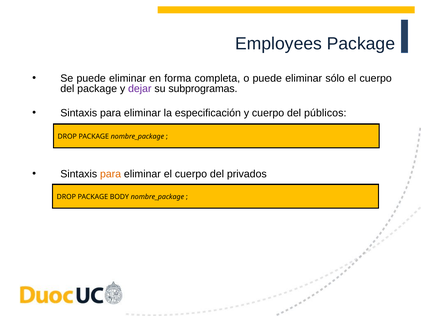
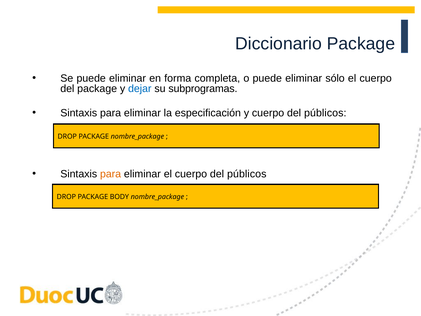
Employees: Employees -> Diccionario
dejar colour: purple -> blue
el cuerpo del privados: privados -> públicos
